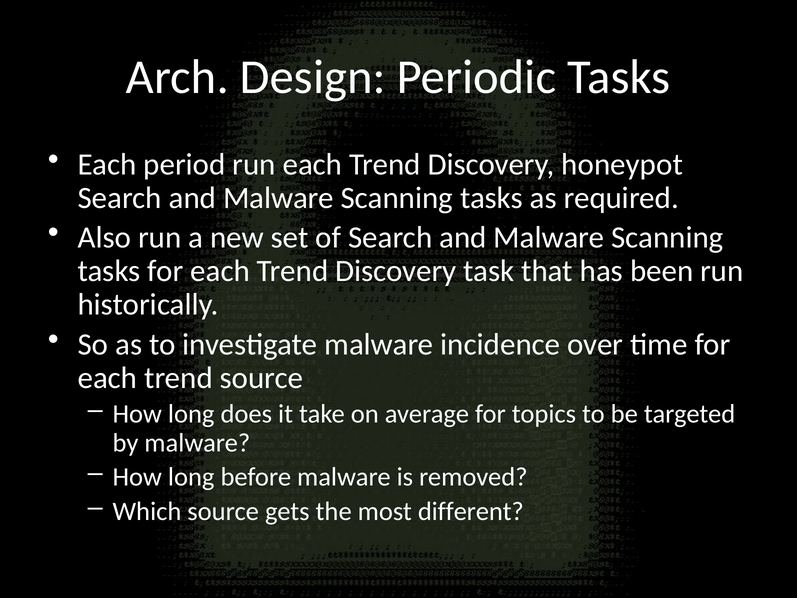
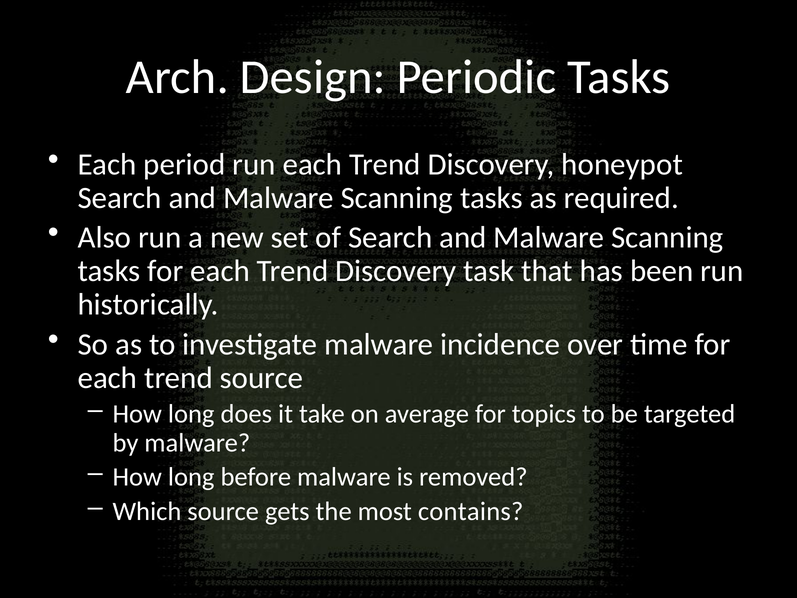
different: different -> contains
